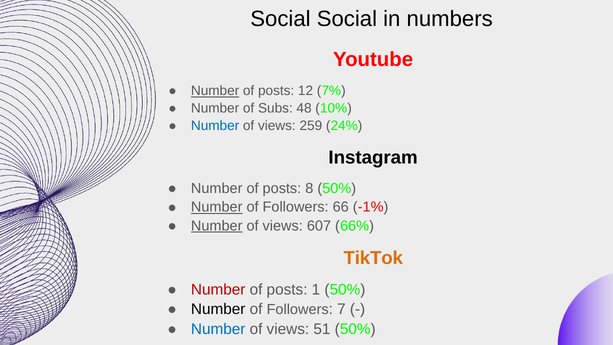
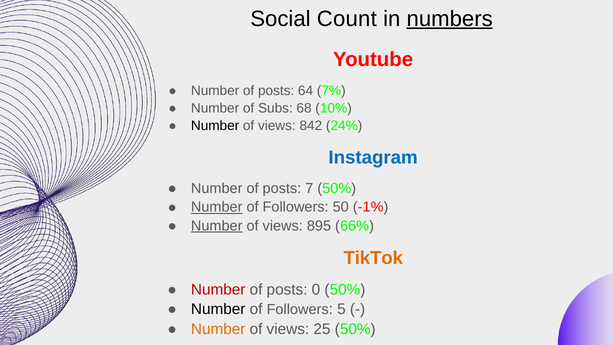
Social Social: Social -> Count
numbers underline: none -> present
Number at (215, 91) underline: present -> none
12: 12 -> 64
48: 48 -> 68
Number at (215, 126) colour: blue -> black
259: 259 -> 842
Instagram colour: black -> blue
8: 8 -> 7
66: 66 -> 50
607: 607 -> 895
1: 1 -> 0
7: 7 -> 5
Number at (218, 329) colour: blue -> orange
51: 51 -> 25
